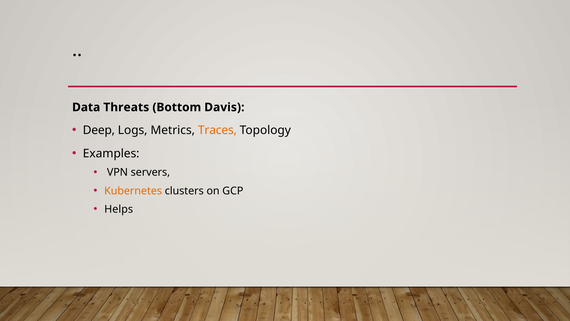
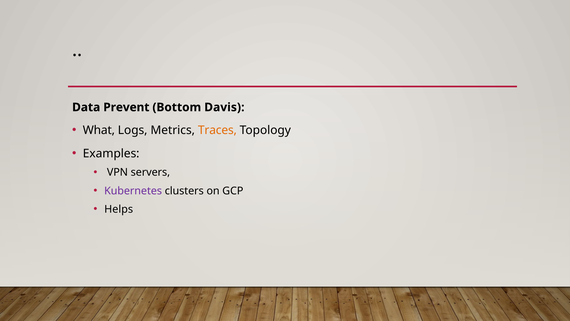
Threats: Threats -> Prevent
Deep: Deep -> What
Kubernetes colour: orange -> purple
